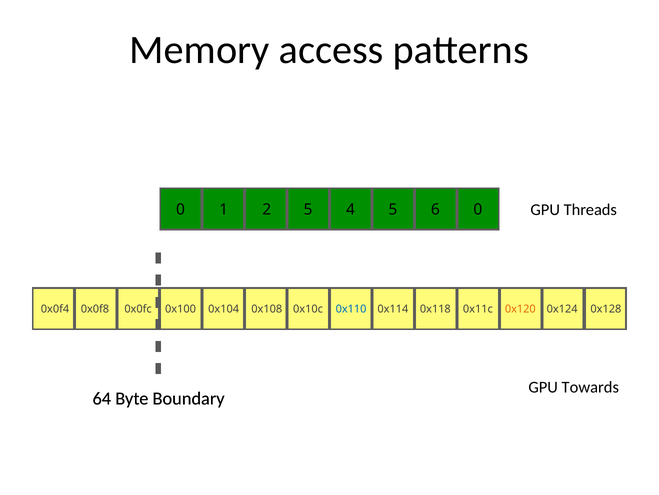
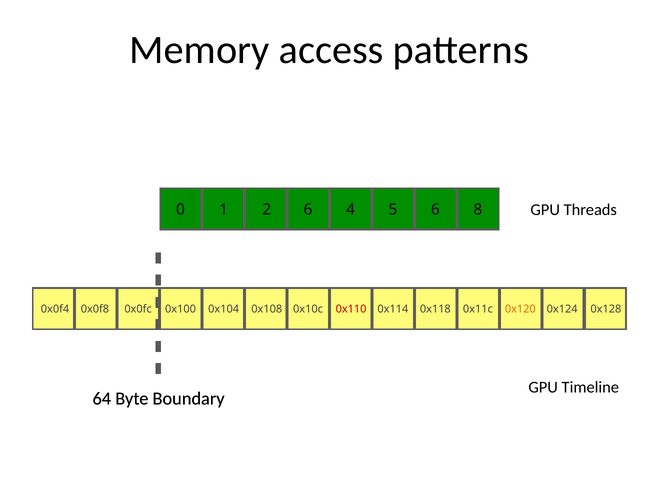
2 5: 5 -> 6
6 0: 0 -> 8
0x110 colour: blue -> red
Towards: Towards -> Timeline
